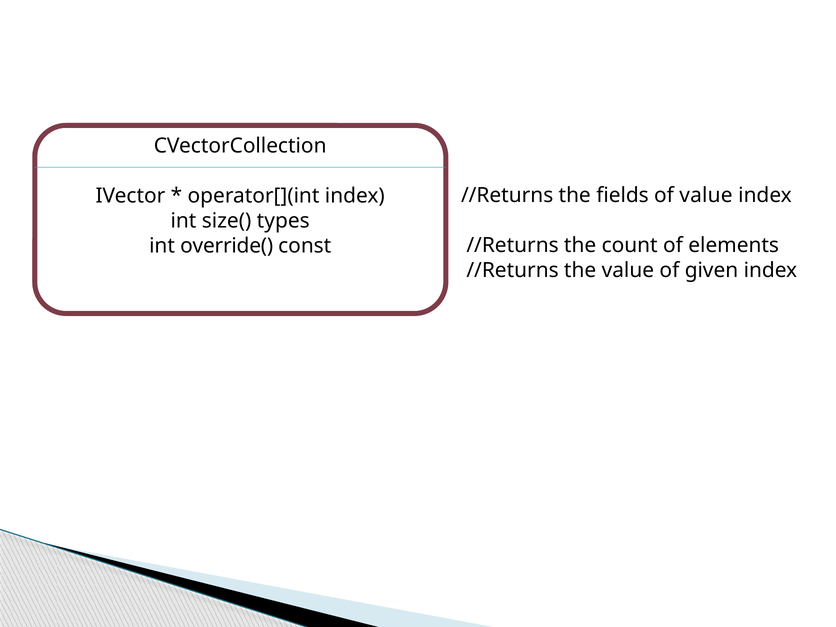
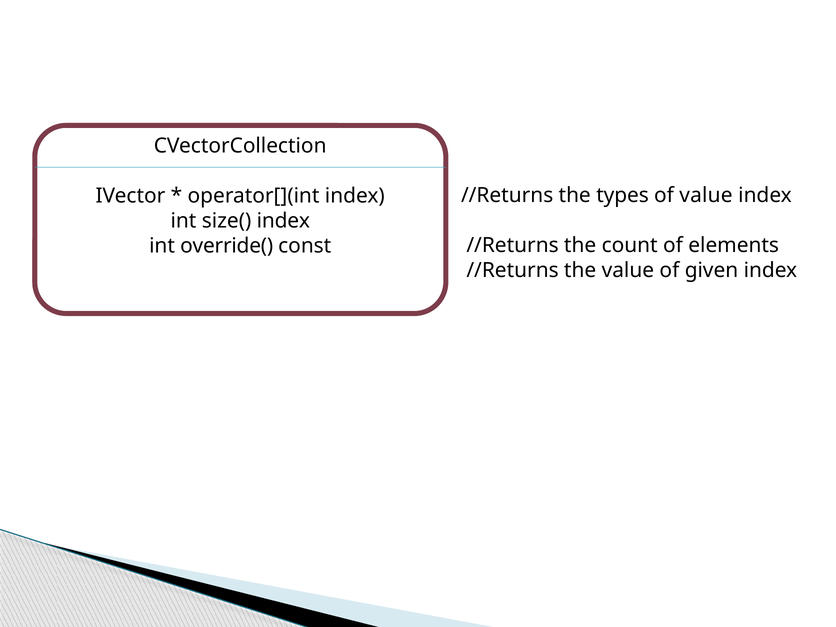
fields: fields -> types
size( types: types -> index
